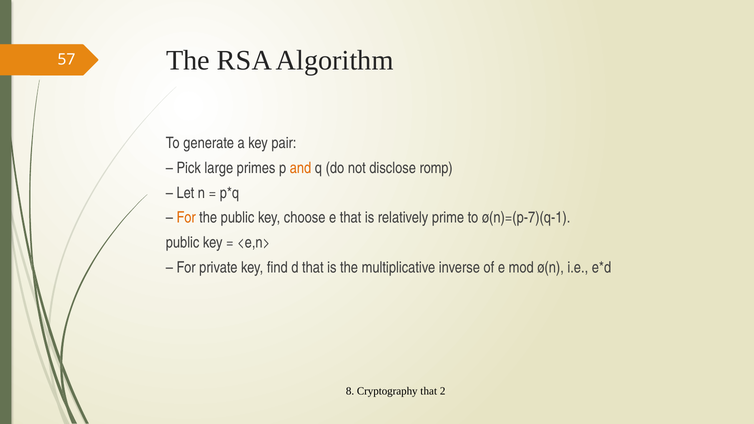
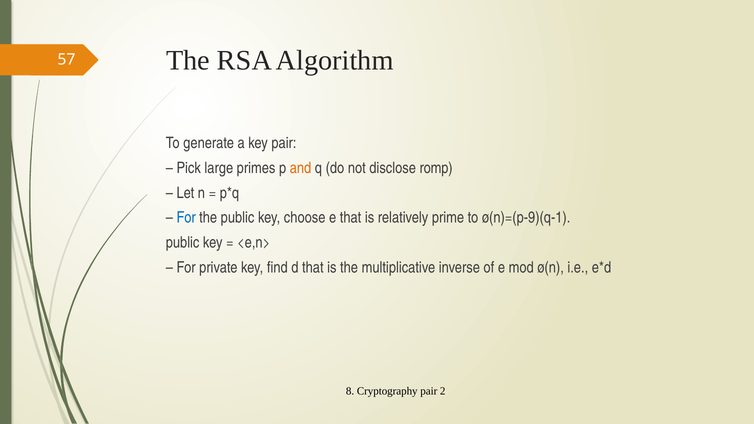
For at (186, 218) colour: orange -> blue
ø(n)=(p-7)(q-1: ø(n)=(p-7)(q-1 -> ø(n)=(p-9)(q-1
Cryptography that: that -> pair
